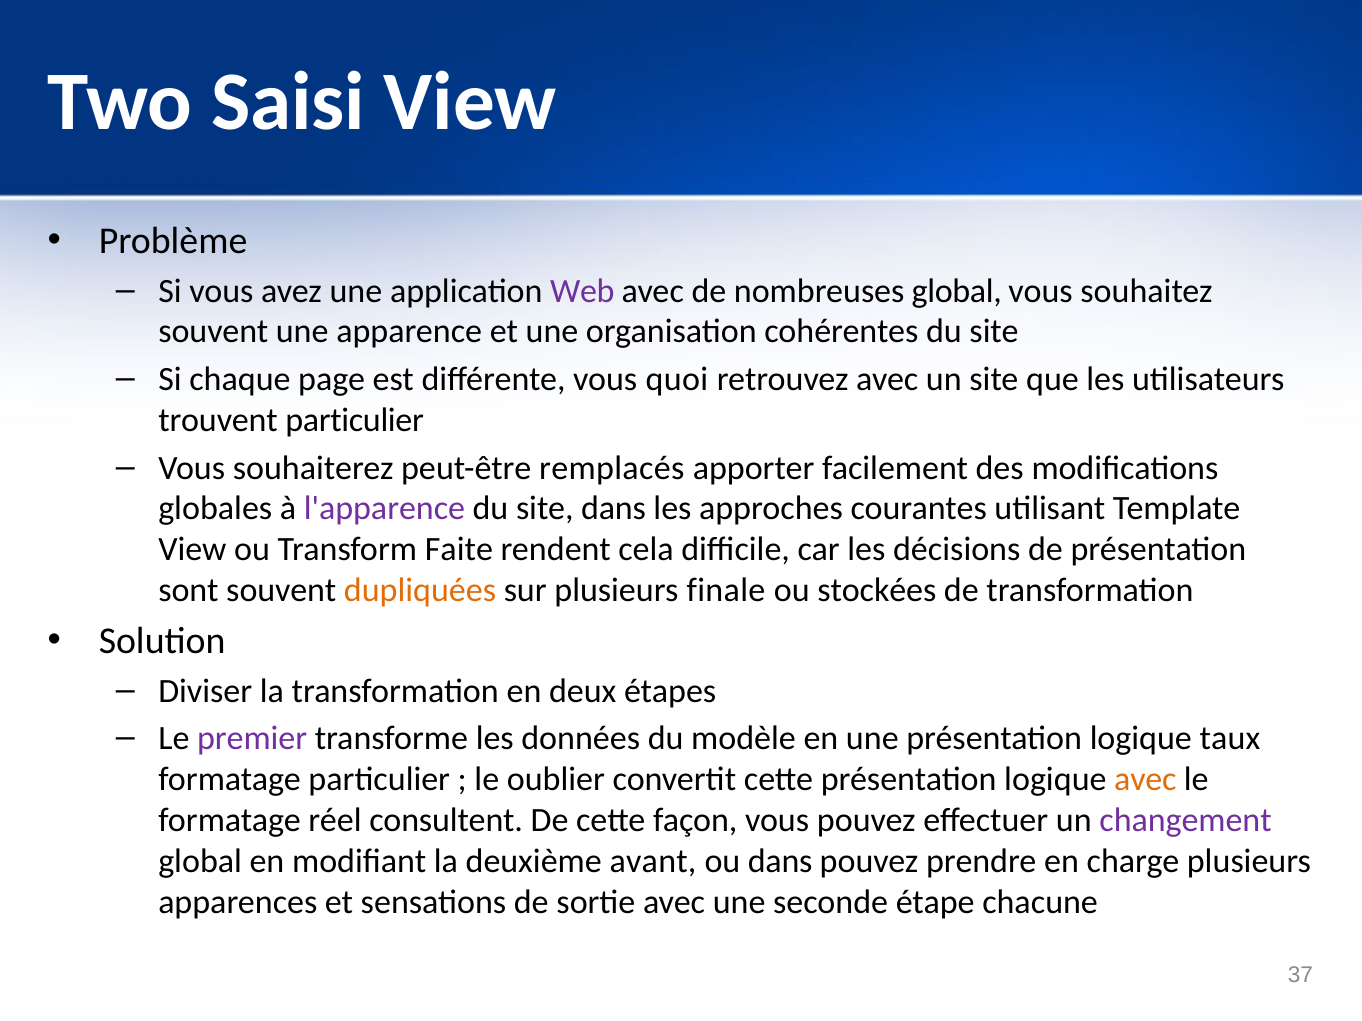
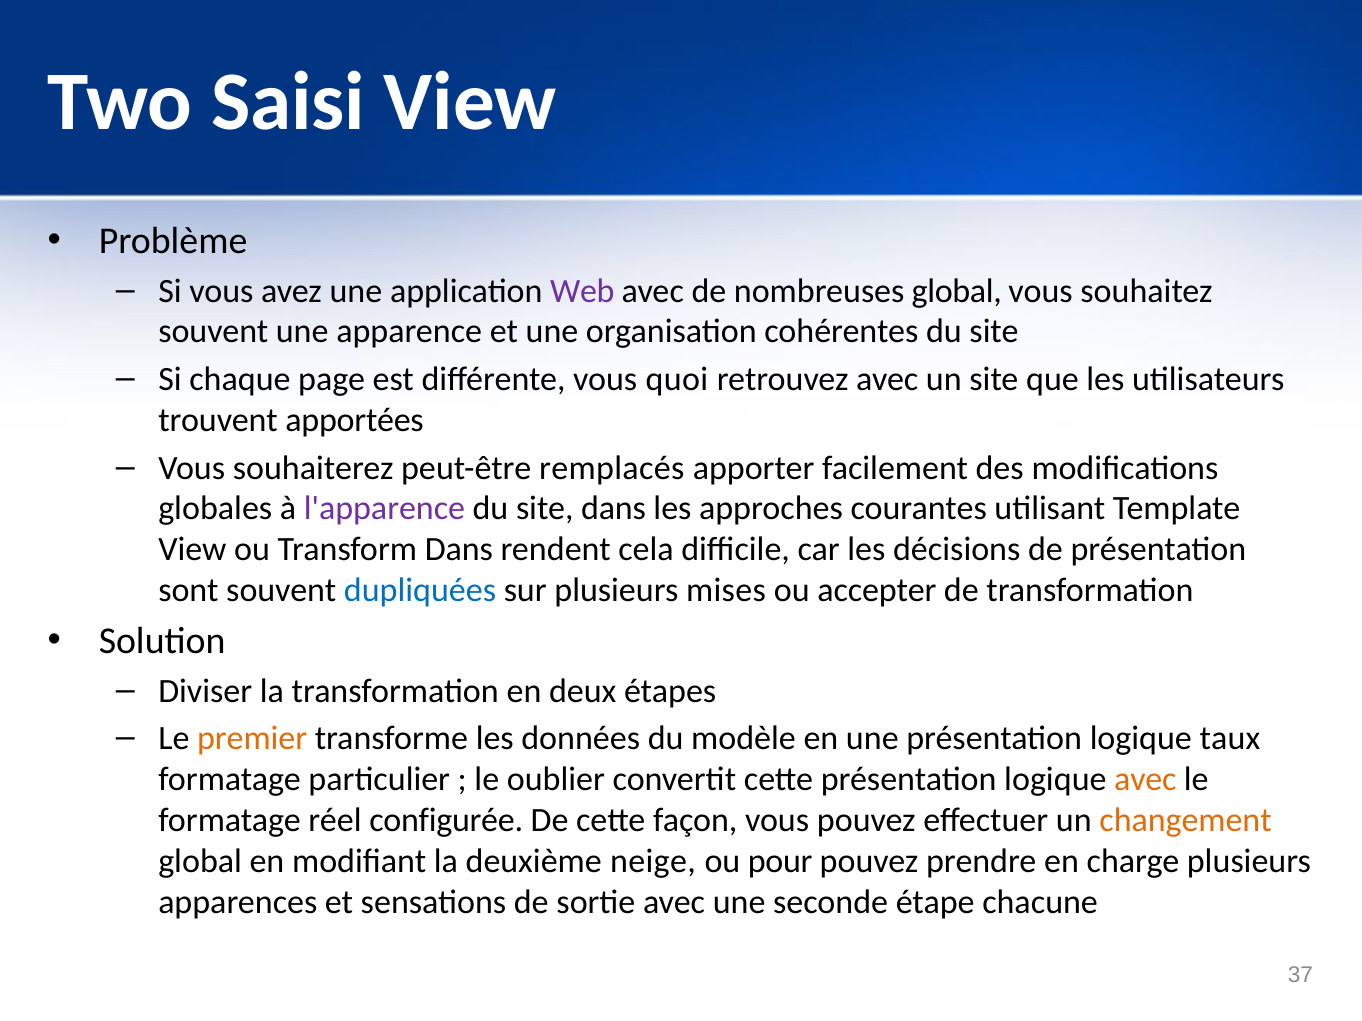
trouvent particulier: particulier -> apportées
Transform Faite: Faite -> Dans
dupliquées colour: orange -> blue
finale: finale -> mises
stockées: stockées -> accepter
premier colour: purple -> orange
consultent: consultent -> configurée
changement colour: purple -> orange
avant: avant -> neige
ou dans: dans -> pour
